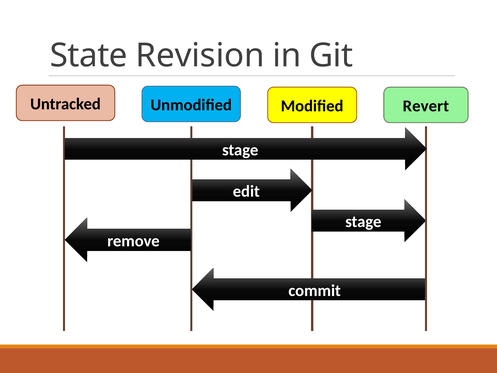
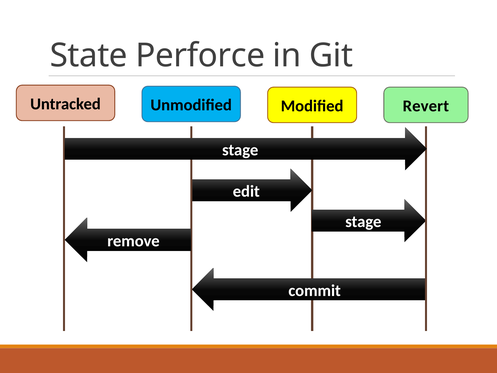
Revision: Revision -> Perforce
